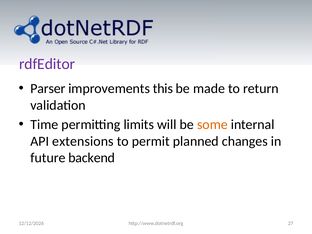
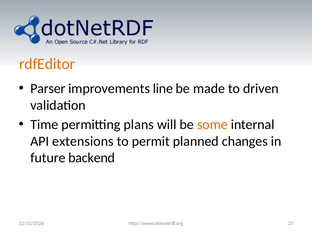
rdfEditor colour: purple -> orange
this: this -> line
return: return -> driven
limits: limits -> plans
